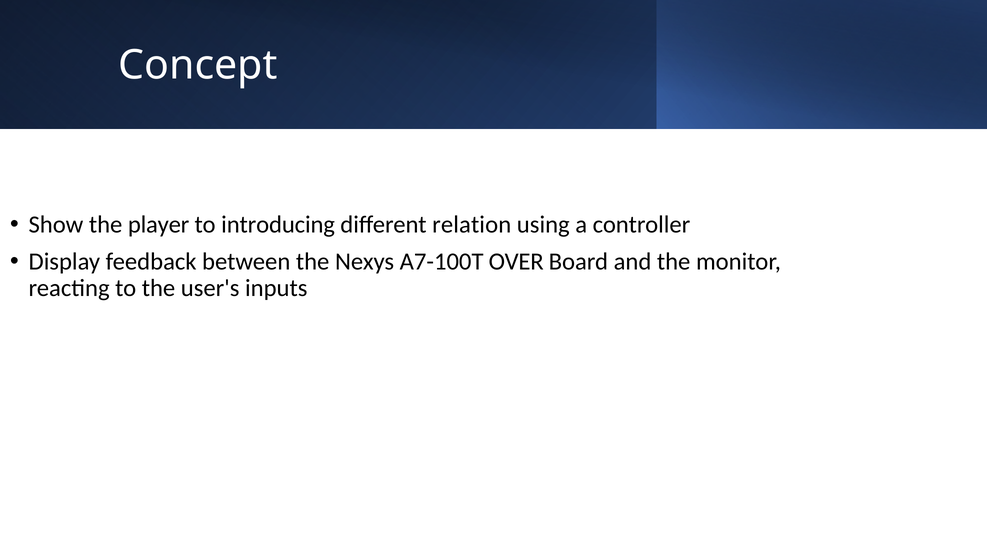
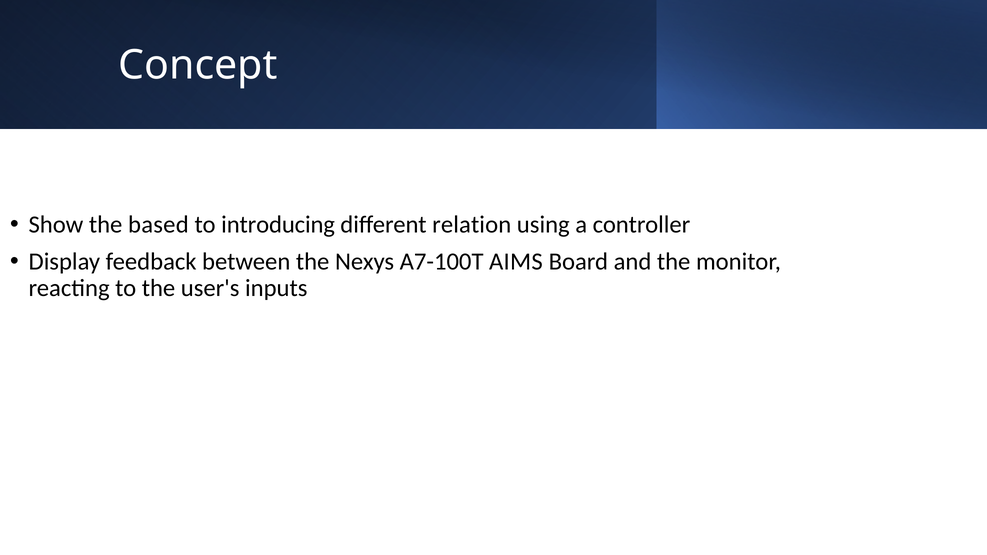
player: player -> based
OVER: OVER -> AIMS
